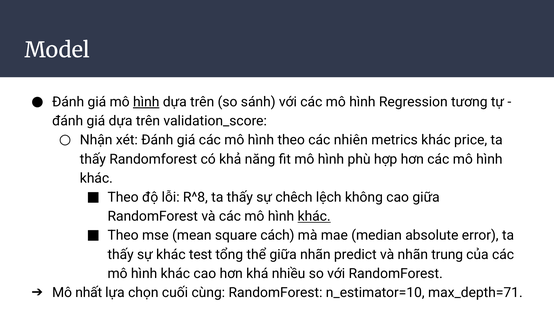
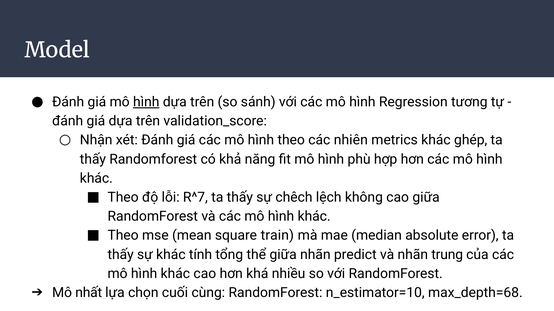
price: price -> ghép
R^8: R^8 -> R^7
khác at (314, 217) underline: present -> none
cách: cách -> train
test: test -> tính
max_depth=71: max_depth=71 -> max_depth=68
